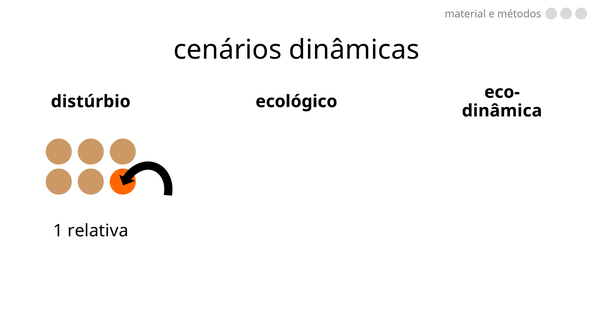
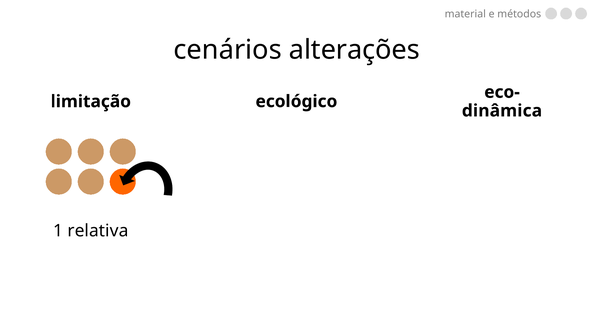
dinâmicas: dinâmicas -> alterações
distúrbio: distúrbio -> limitação
